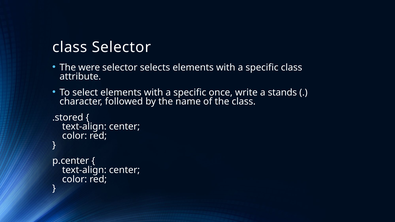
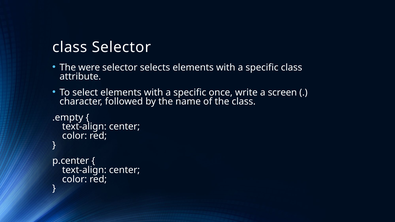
stands: stands -> screen
.stored: .stored -> .empty
